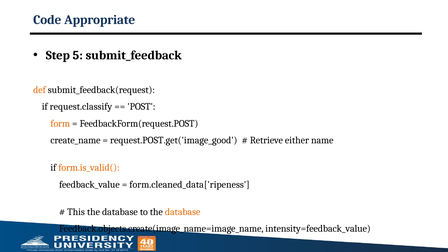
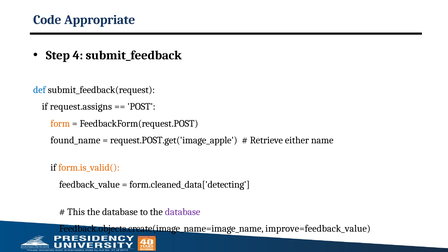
5: 5 -> 4
def colour: orange -> blue
request.classify: request.classify -> request.assigns
create_name: create_name -> found_name
request.POST.get('image_good: request.POST.get('image_good -> request.POST.get('image_apple
form.cleaned_data['ripeness: form.cleaned_data['ripeness -> form.cleaned_data['detecting
database at (183, 212) colour: orange -> purple
intensity=feedback_value: intensity=feedback_value -> improve=feedback_value
